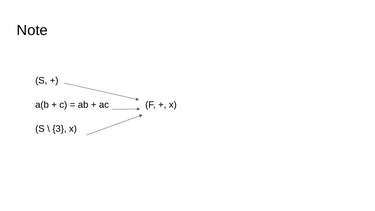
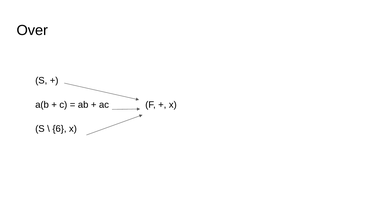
Note: Note -> Over
3: 3 -> 6
